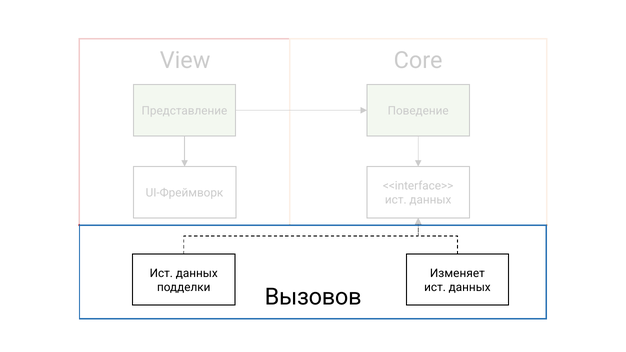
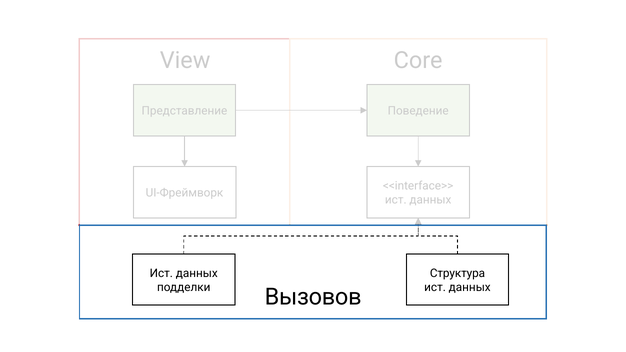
Изменяет: Изменяет -> Структура
